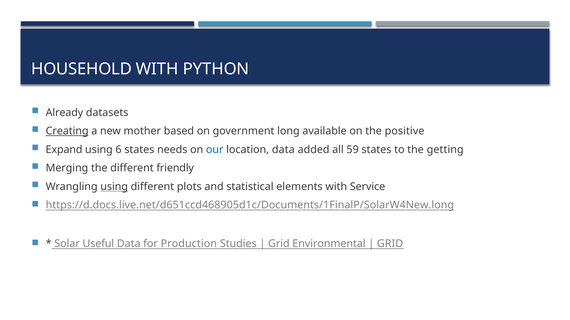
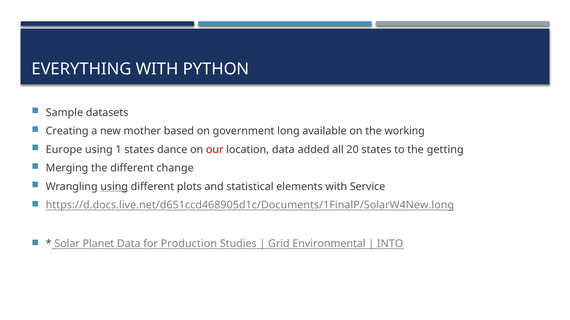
HOUSEHOLD: HOUSEHOLD -> EVERYTHING
Already: Already -> Sample
Creating underline: present -> none
positive: positive -> working
Expand: Expand -> Europe
6: 6 -> 1
needs: needs -> dance
our colour: blue -> red
59: 59 -> 20
friendly: friendly -> change
Useful: Useful -> Planet
GRID at (390, 244): GRID -> INTO
